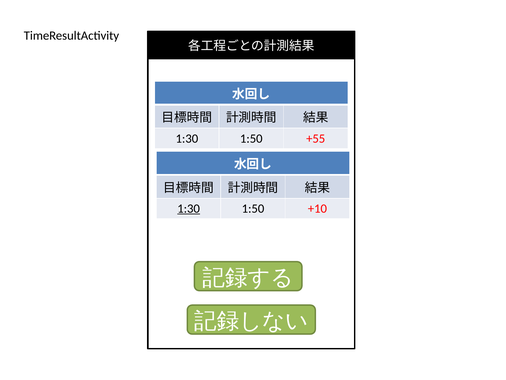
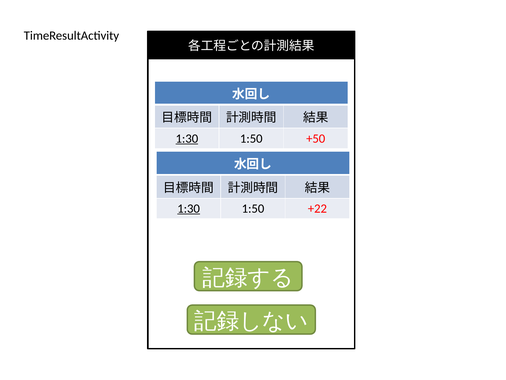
1:30 at (187, 138) underline: none -> present
+55: +55 -> +50
+10: +10 -> +22
